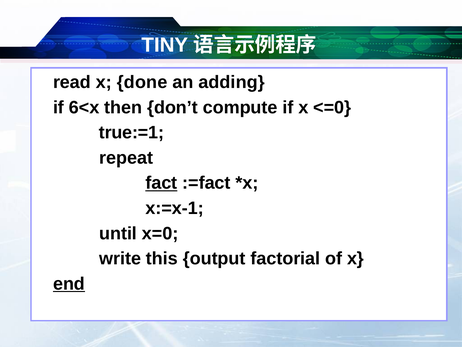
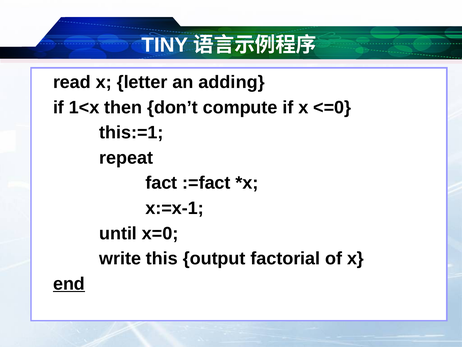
done: done -> letter
6<x: 6<x -> 1<x
true:=1: true:=1 -> this:=1
fact underline: present -> none
